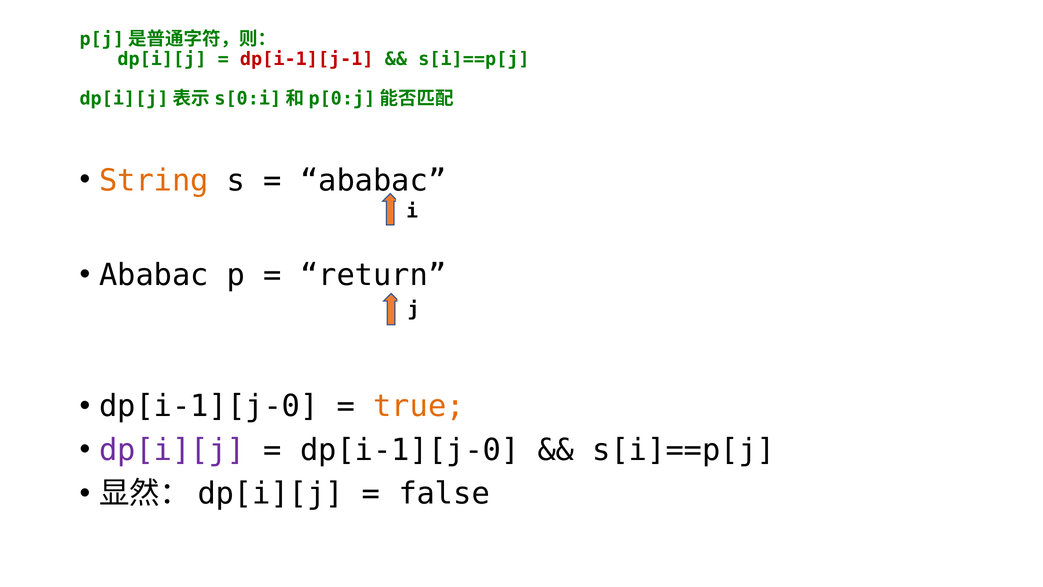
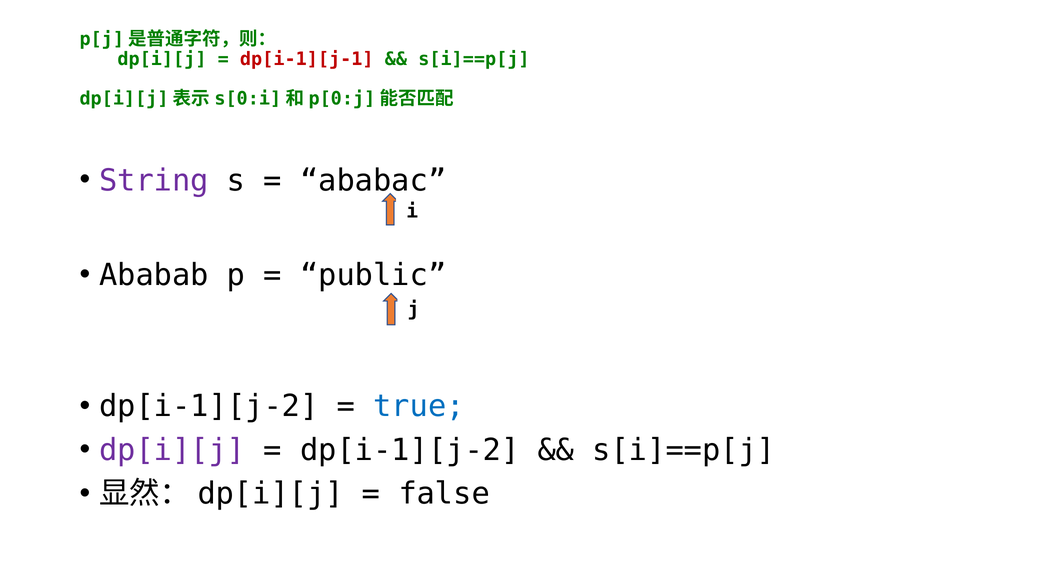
String colour: orange -> purple
Ababac at (154, 275): Ababac -> Ababab
return: return -> public
dp[i-1][j-0 at (209, 406): dp[i-1][j-0 -> dp[i-1][j-2
true colour: orange -> blue
dp[i-1][j-0 at (410, 450): dp[i-1][j-0 -> dp[i-1][j-2
